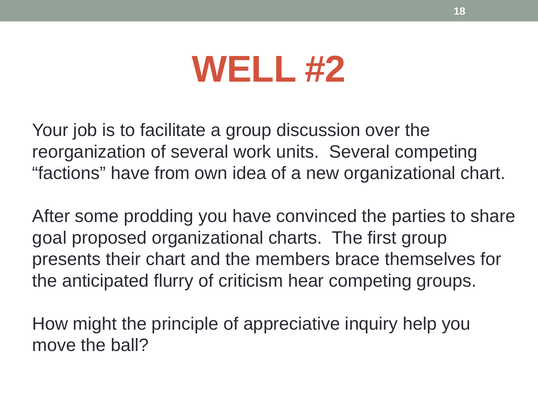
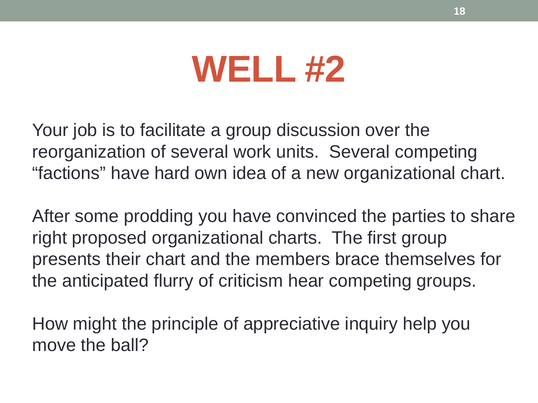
from: from -> hard
goal: goal -> right
